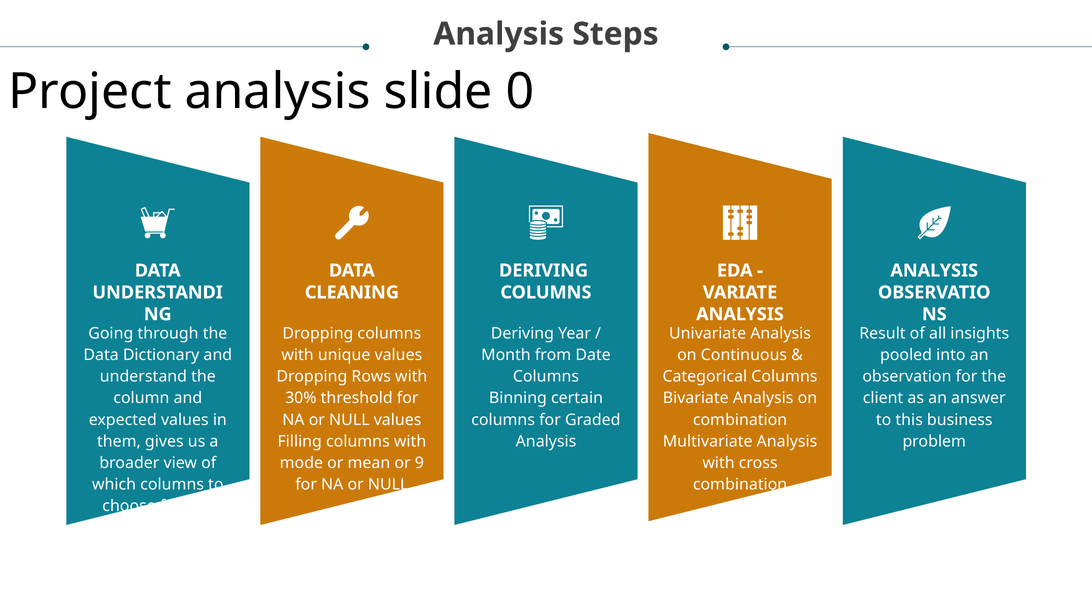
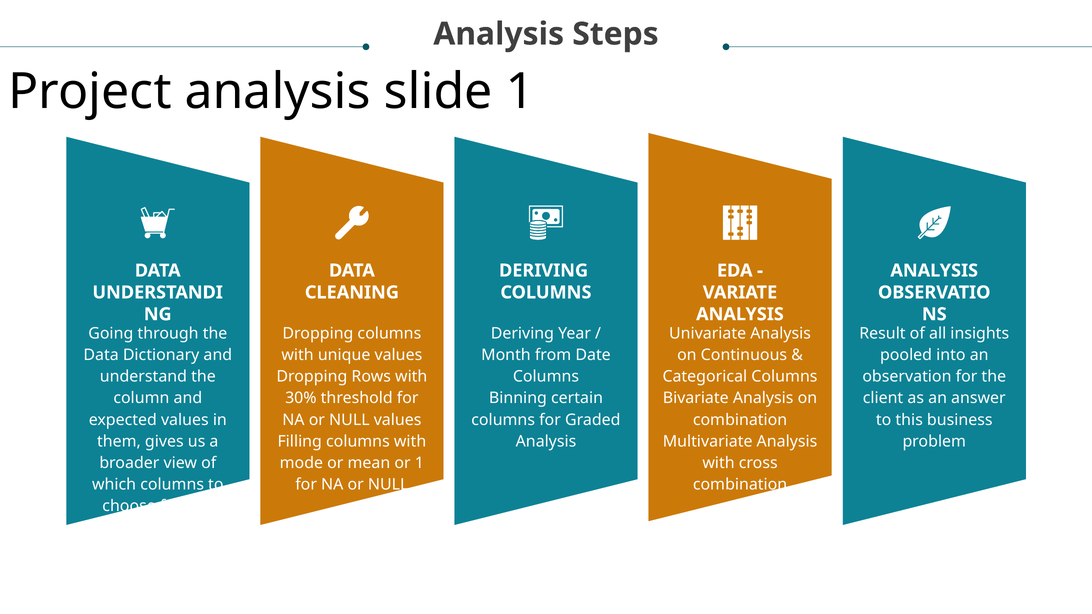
slide 0: 0 -> 1
or 9: 9 -> 1
